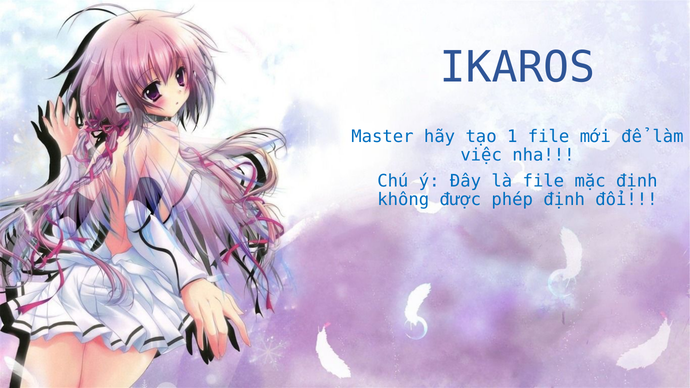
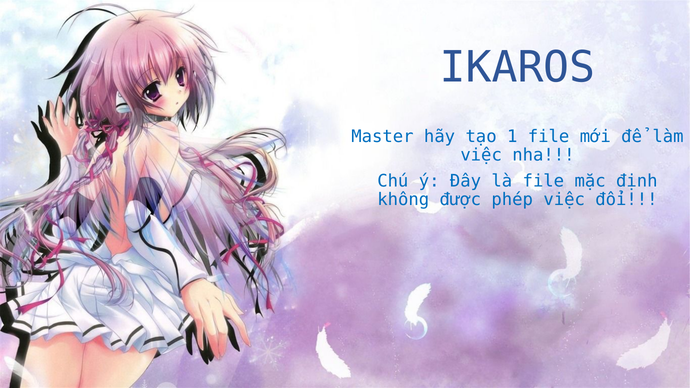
phép định: định -> việc
